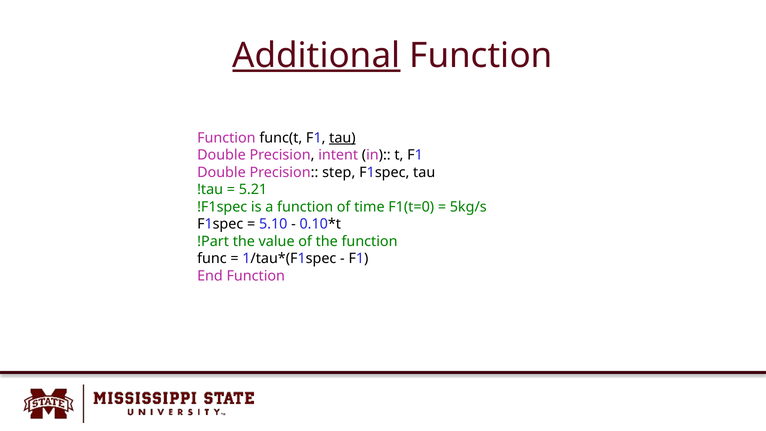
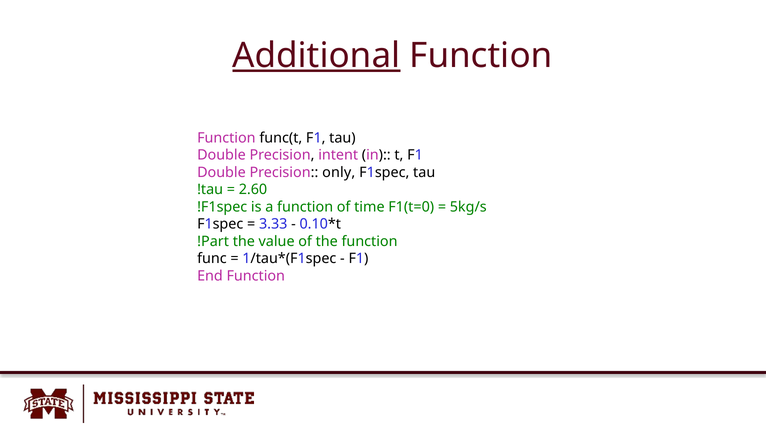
tau at (342, 138) underline: present -> none
step: step -> only
5.21: 5.21 -> 2.60
5.10: 5.10 -> 3.33
